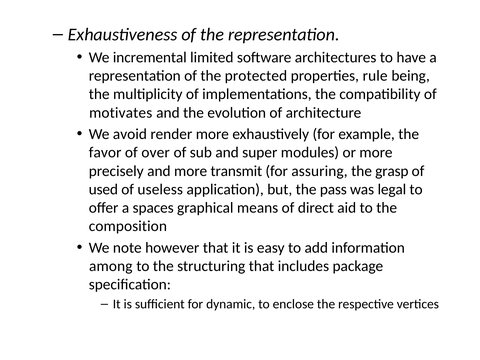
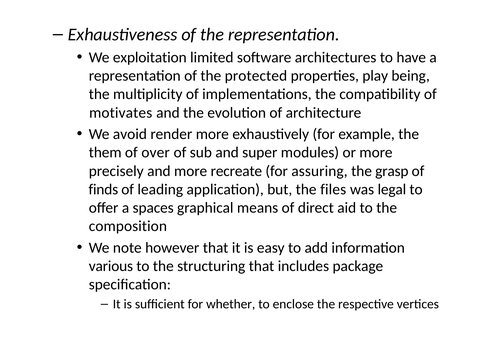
incremental: incremental -> exploitation
rule: rule -> play
favor: favor -> them
transmit: transmit -> recreate
used: used -> finds
useless: useless -> leading
pass: pass -> files
among: among -> various
dynamic: dynamic -> whether
